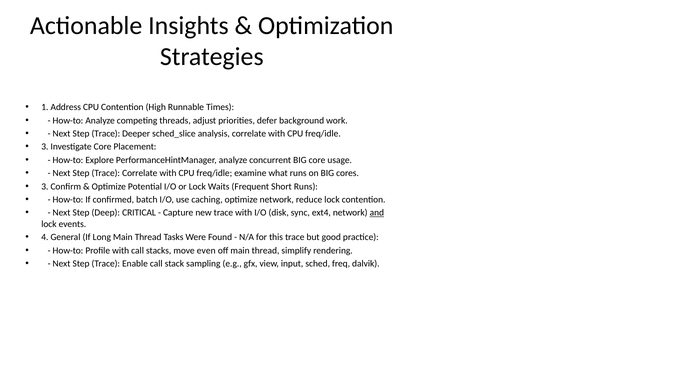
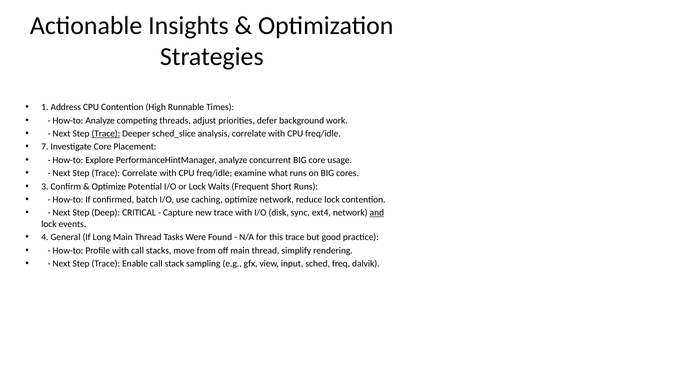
Trace at (106, 133) underline: none -> present
3 at (45, 147): 3 -> 7
even: even -> from
